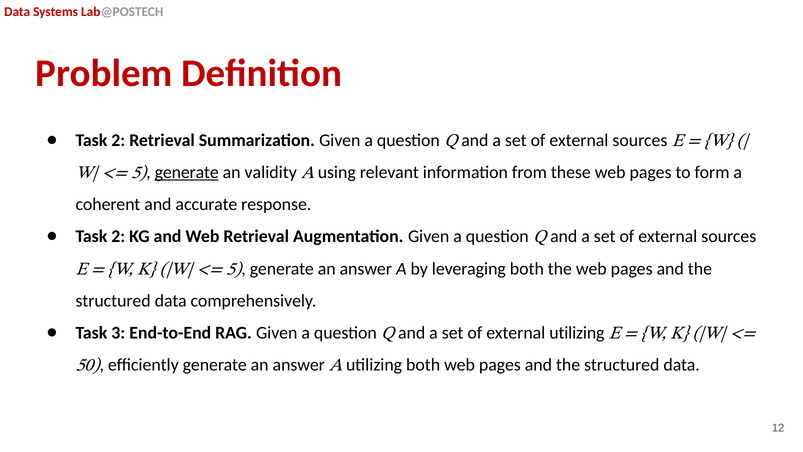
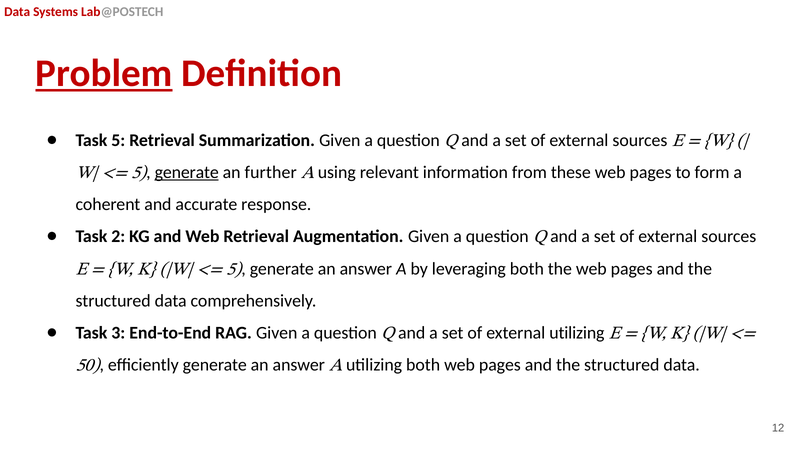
Problem underline: none -> present
2 at (118, 140): 2 -> 5
validity: validity -> further
